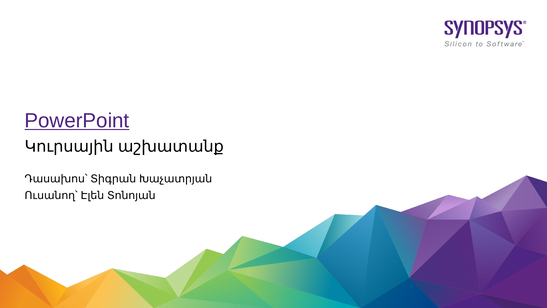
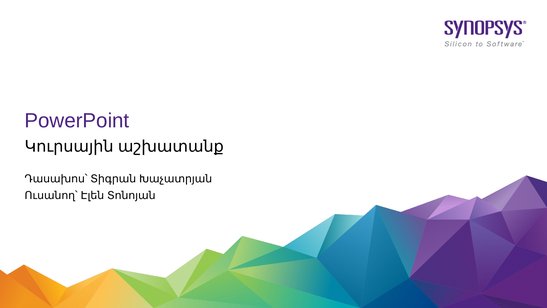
PowerPoint underline: present -> none
